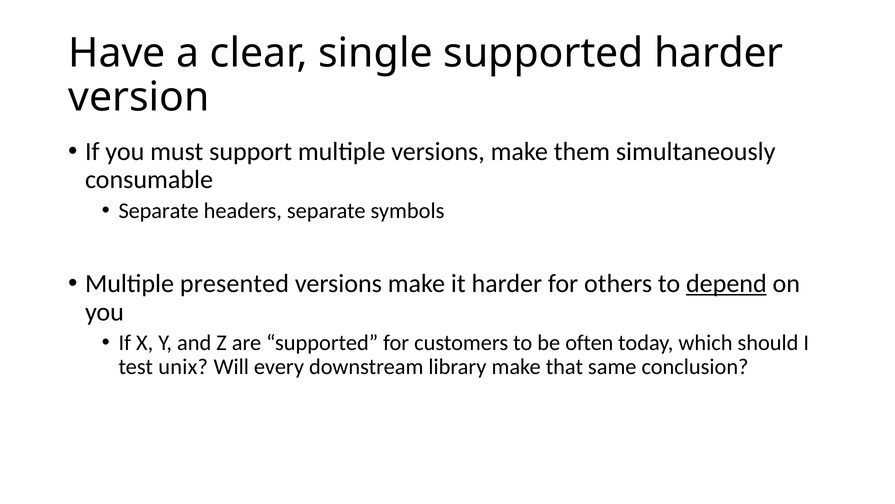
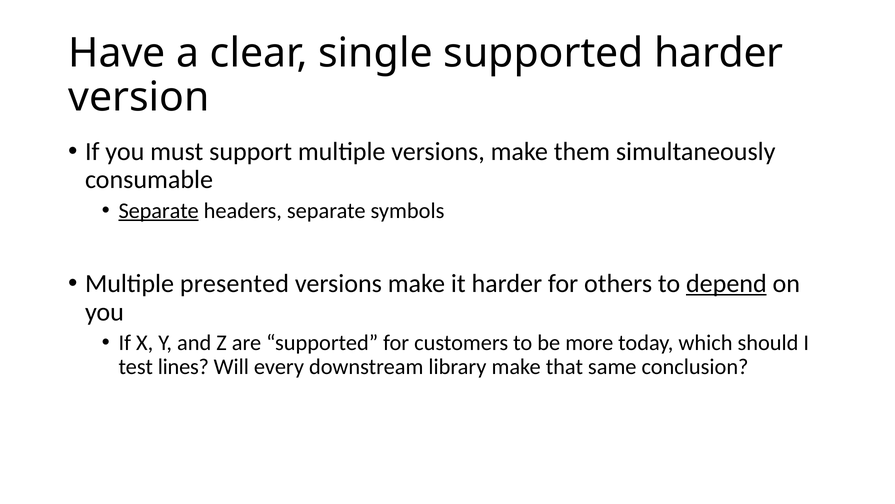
Separate at (159, 210) underline: none -> present
often: often -> more
unix: unix -> lines
